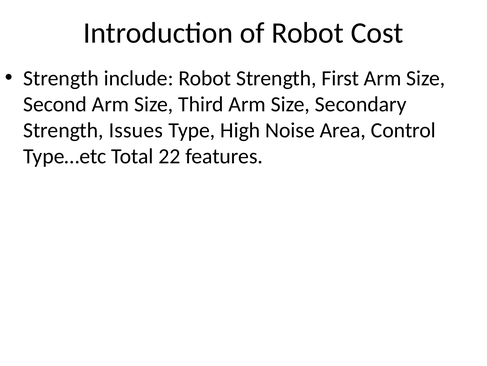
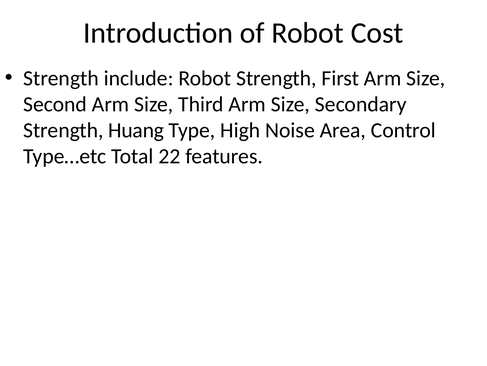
Issues: Issues -> Huang
